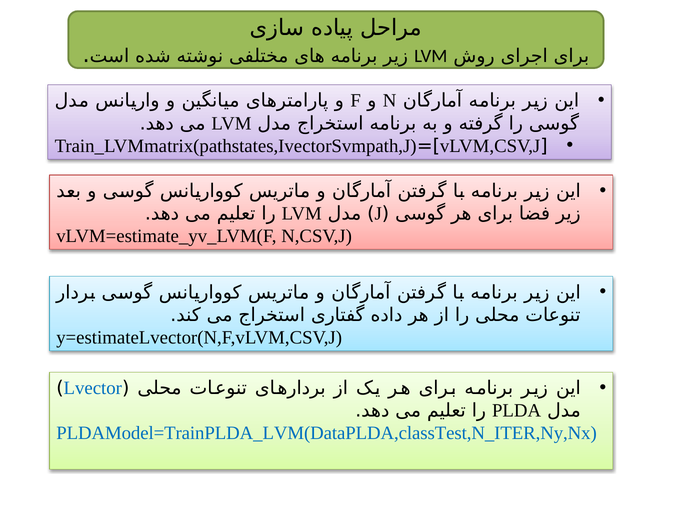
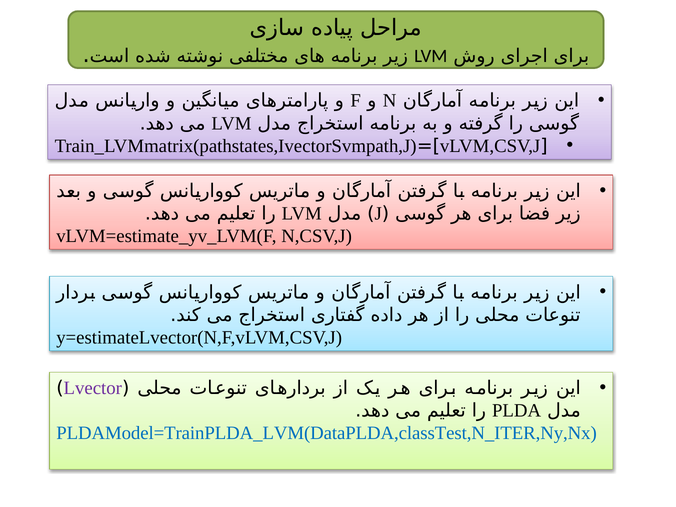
Lvector colour: blue -> purple
